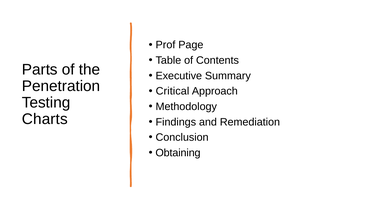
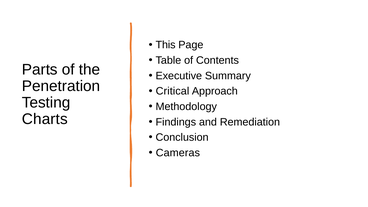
Prof: Prof -> This
Obtaining: Obtaining -> Cameras
